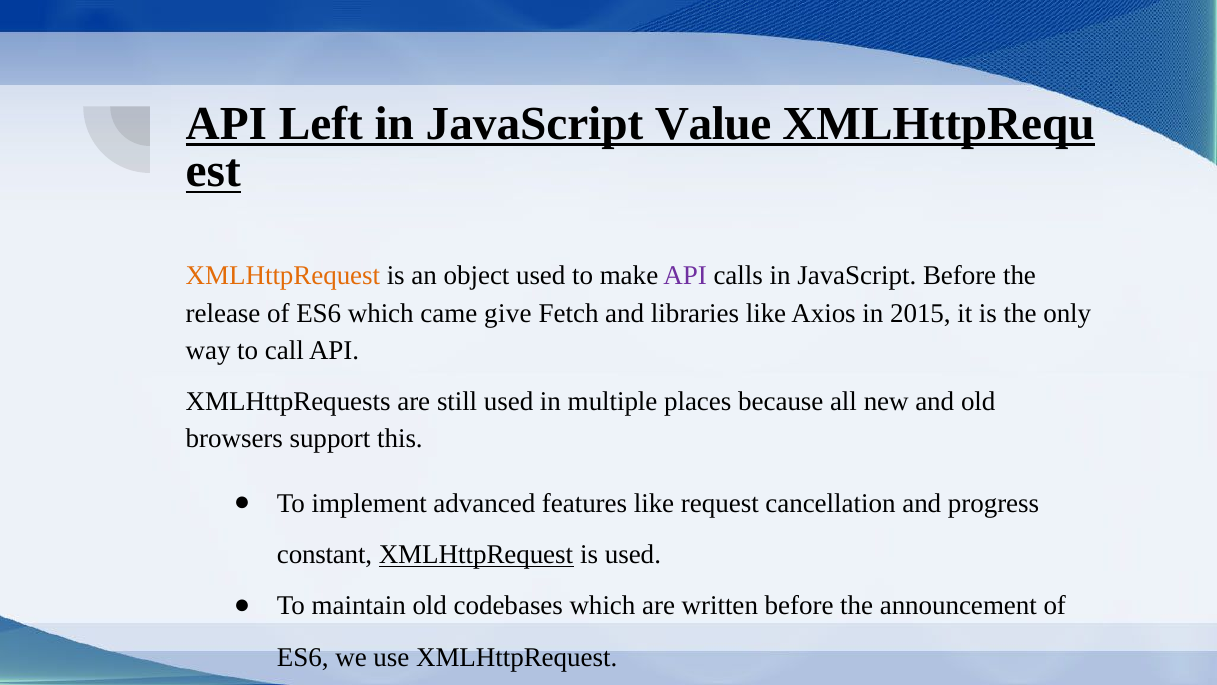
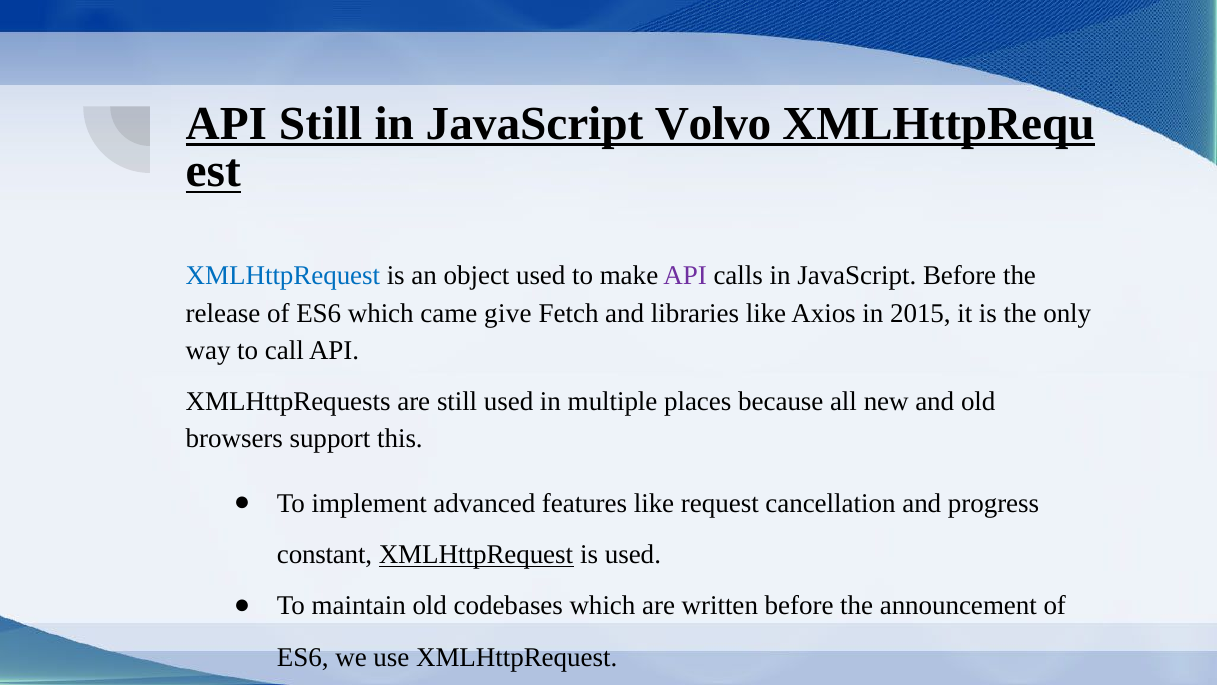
API Left: Left -> Still
Value: Value -> Volvo
XMLHttpRequest at (283, 276) colour: orange -> blue
